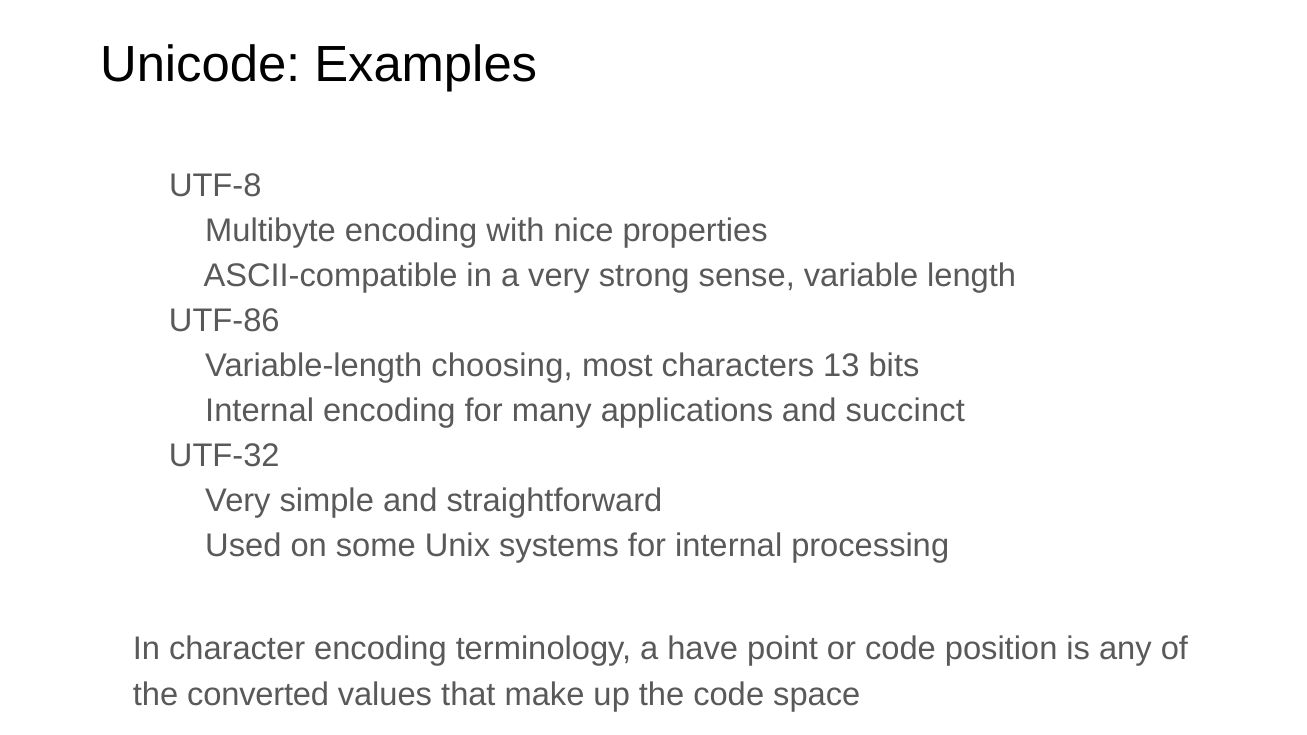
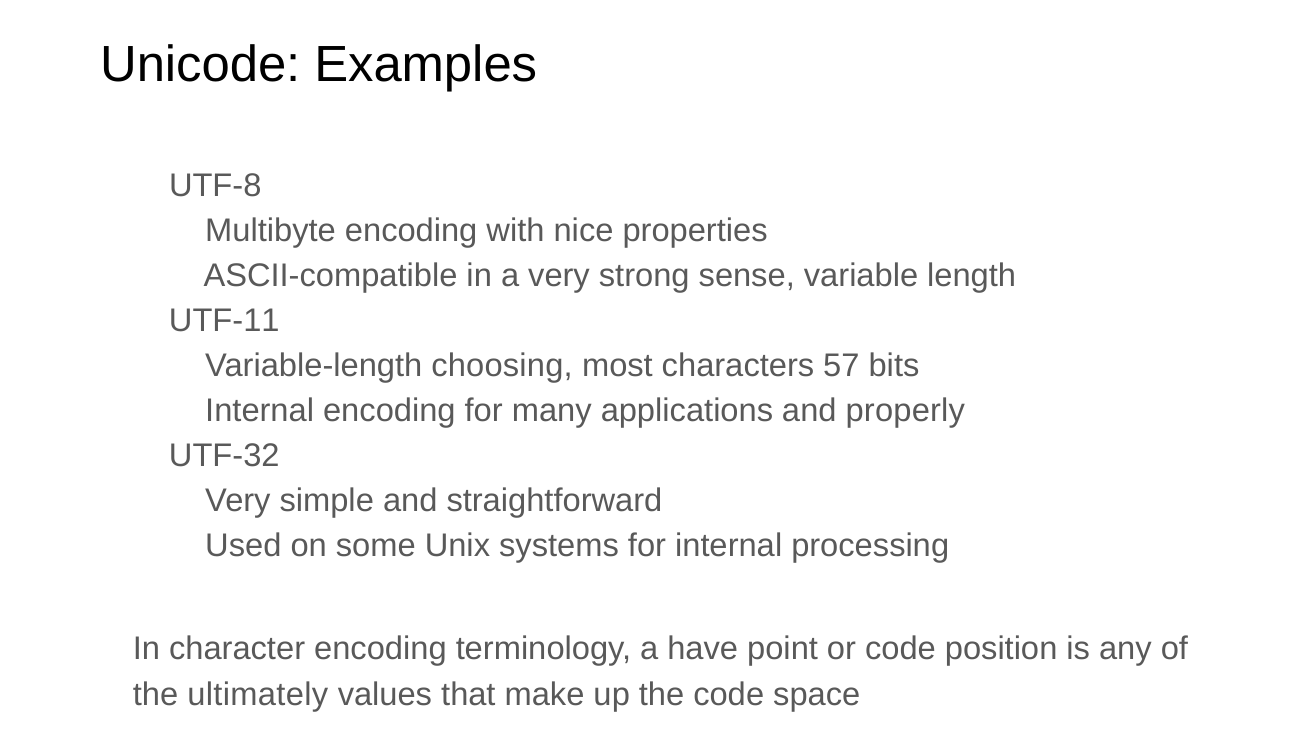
UTF-86: UTF-86 -> UTF-11
13: 13 -> 57
succinct: succinct -> properly
converted: converted -> ultimately
